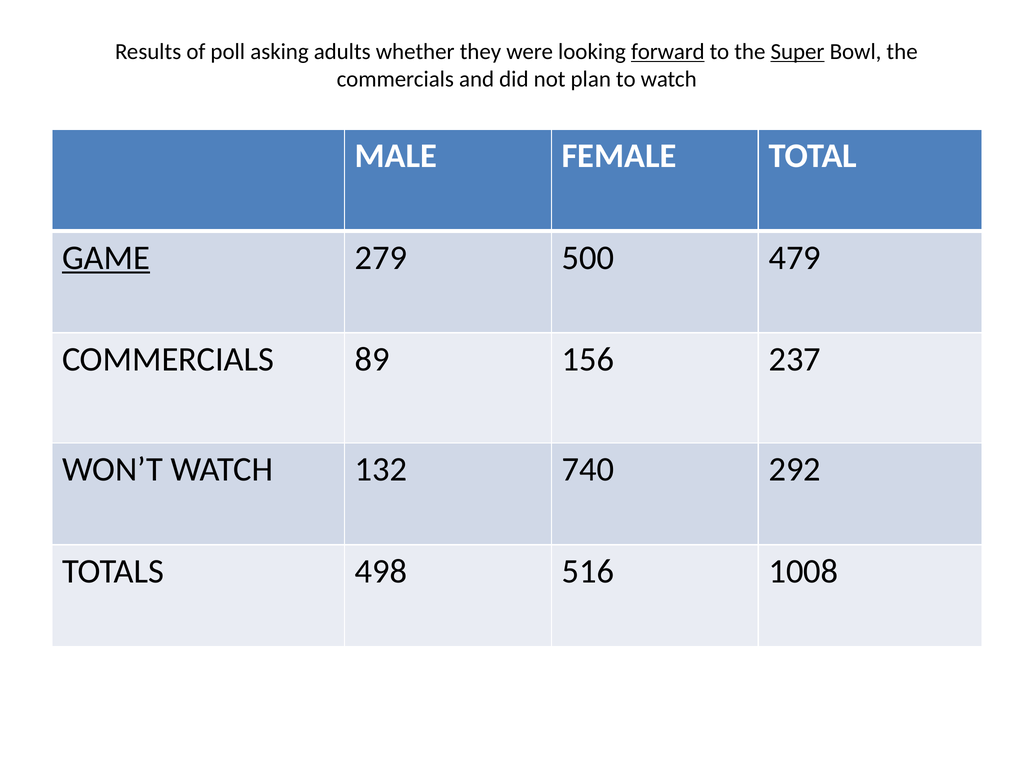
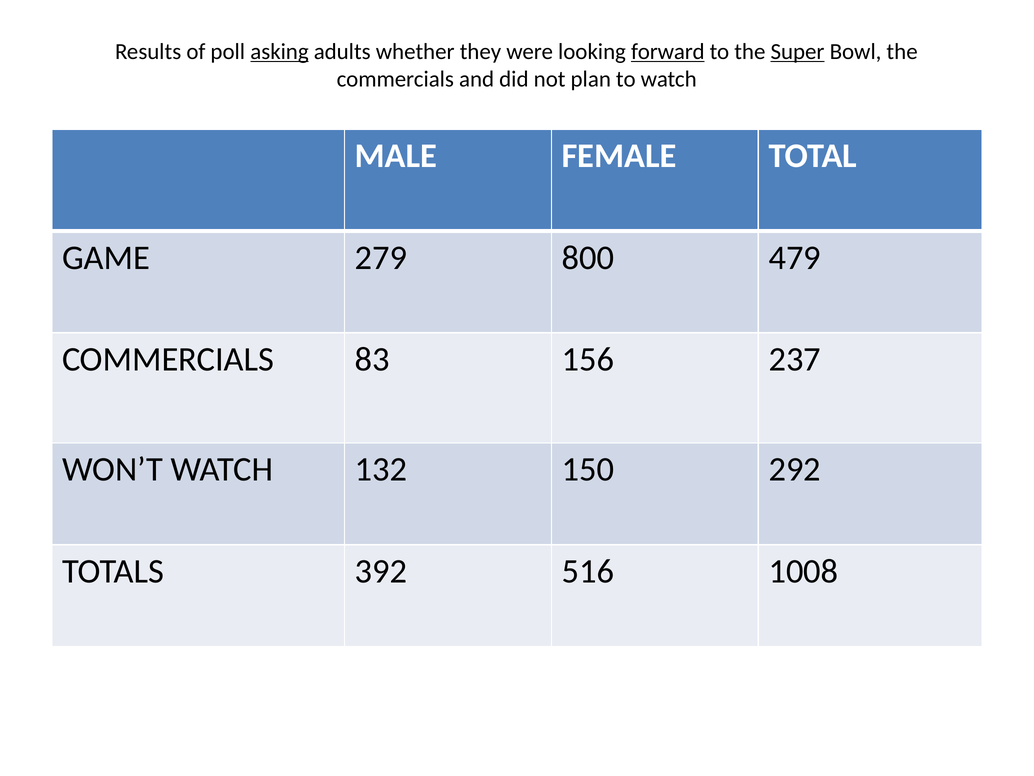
asking underline: none -> present
GAME underline: present -> none
500: 500 -> 800
89: 89 -> 83
740: 740 -> 150
498: 498 -> 392
